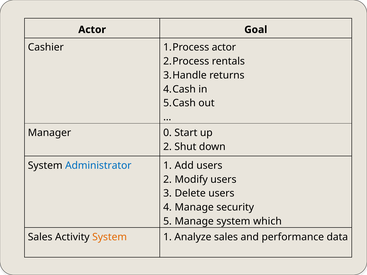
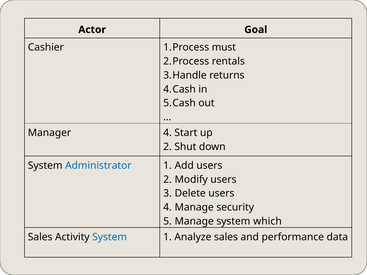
actor at (224, 47): actor -> must
Manager 0: 0 -> 4
System at (110, 237) colour: orange -> blue
